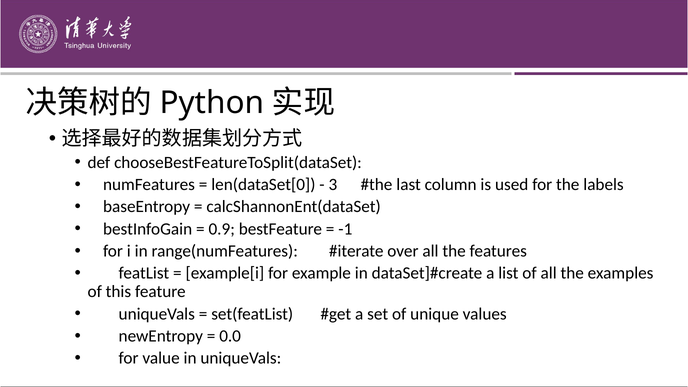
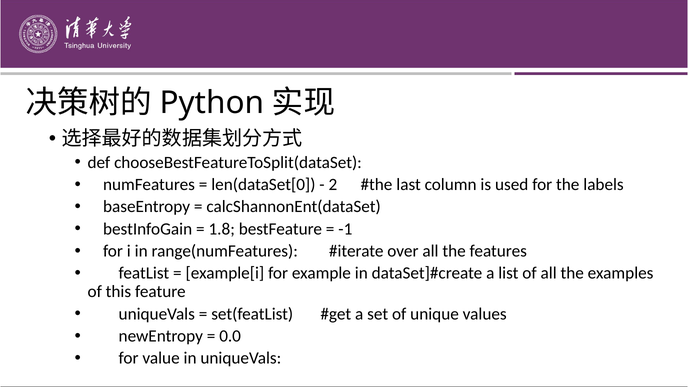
3: 3 -> 2
0.9: 0.9 -> 1.8
